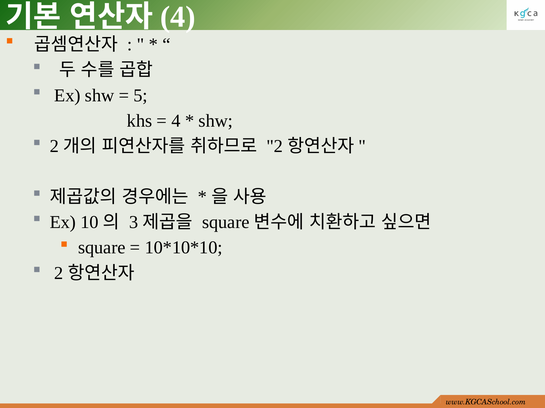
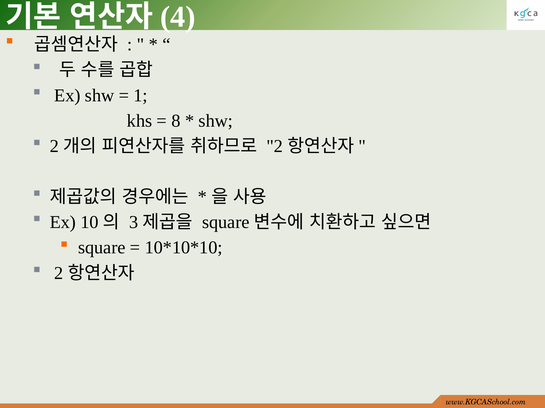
5: 5 -> 1
4 at (176, 121): 4 -> 8
